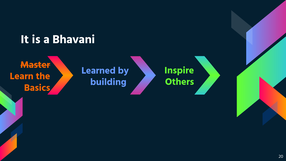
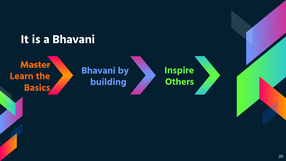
Learned at (98, 70): Learned -> Bhavani
